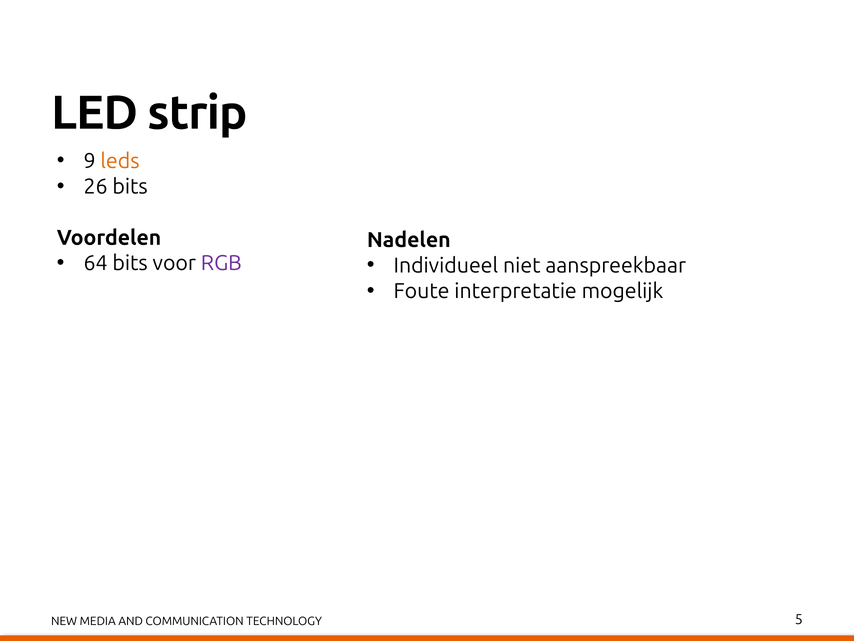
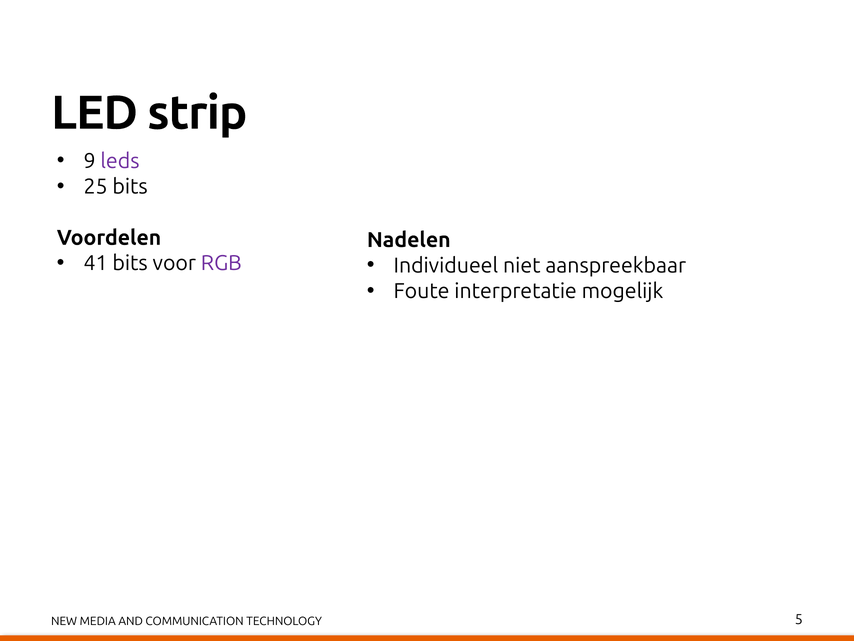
leds colour: orange -> purple
26: 26 -> 25
64: 64 -> 41
